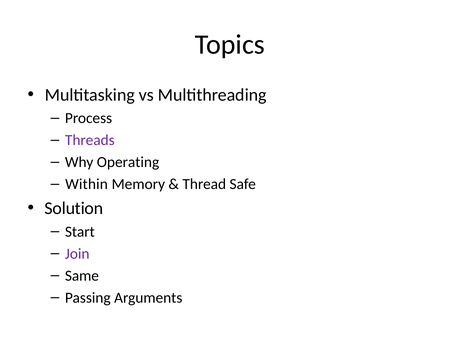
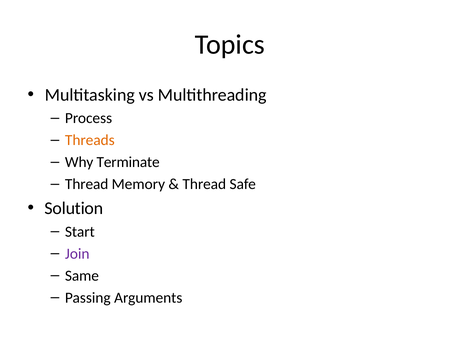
Threads colour: purple -> orange
Operating: Operating -> Terminate
Within at (87, 184): Within -> Thread
